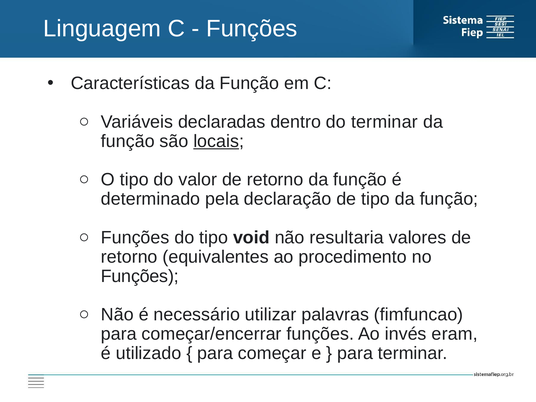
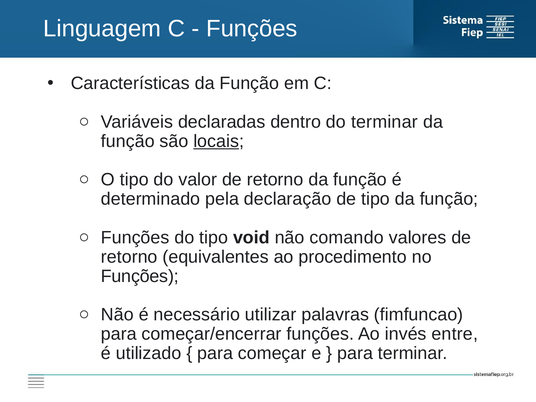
resultaria: resultaria -> comando
eram: eram -> entre
